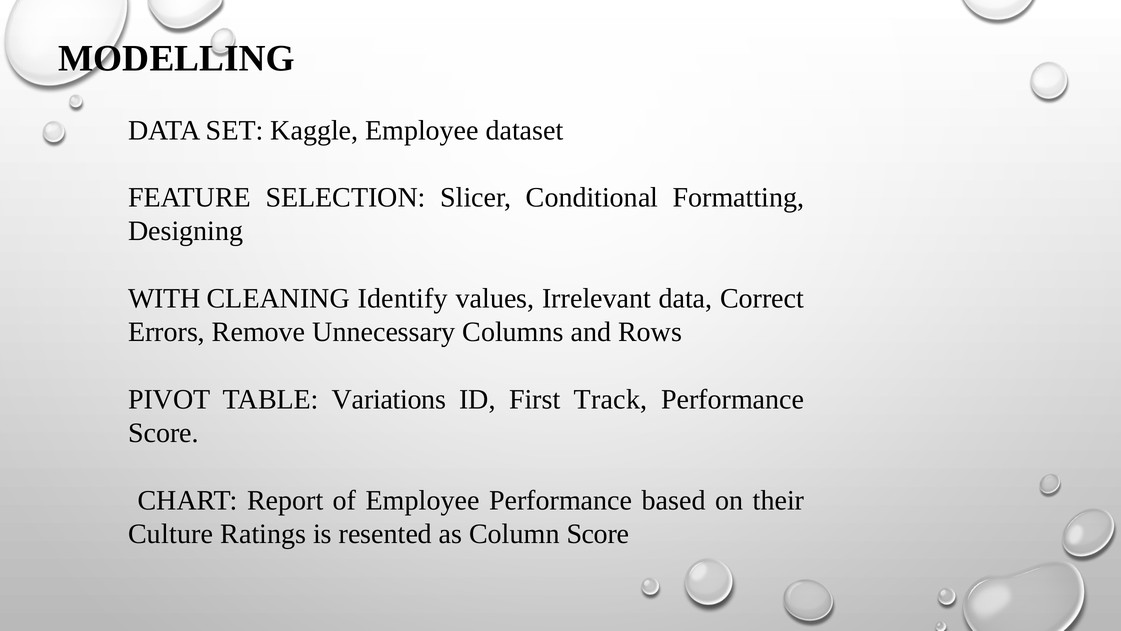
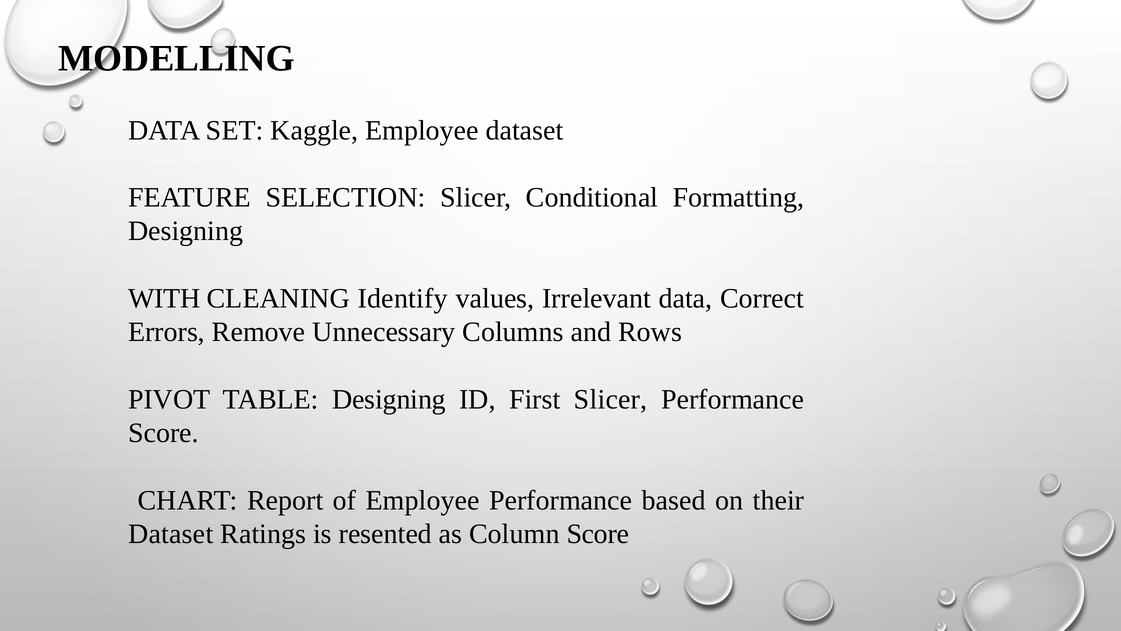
TABLE Variations: Variations -> Designing
First Track: Track -> Slicer
Culture at (171, 534): Culture -> Dataset
